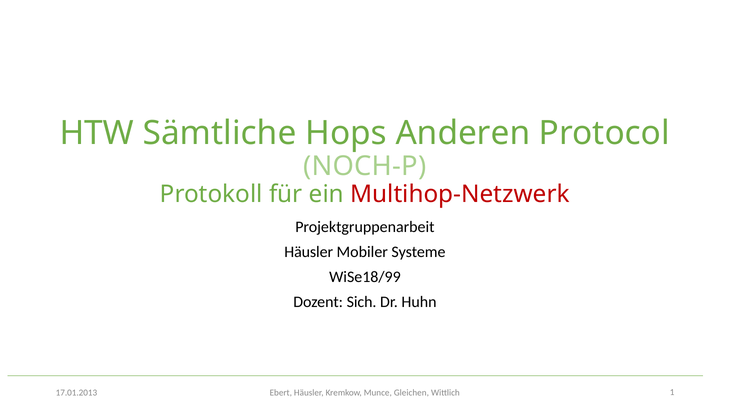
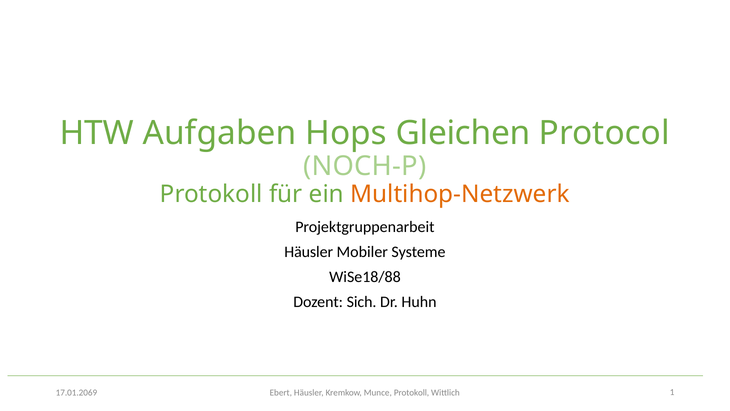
Sämtliche: Sämtliche -> Aufgaben
Anderen: Anderen -> Gleichen
Multihop-Netzwerk colour: red -> orange
WiSe18/99: WiSe18/99 -> WiSe18/88
17.01.2013: 17.01.2013 -> 17.01.2069
Munce Gleichen: Gleichen -> Protokoll
